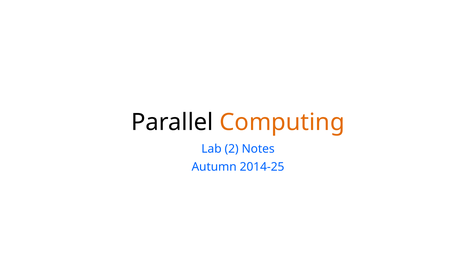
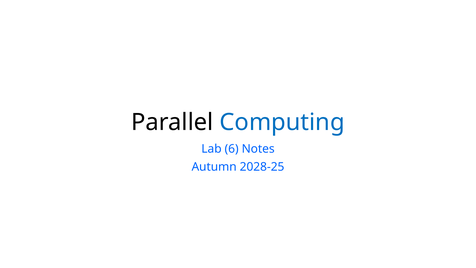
Computing colour: orange -> blue
2: 2 -> 6
2014-25: 2014-25 -> 2028-25
